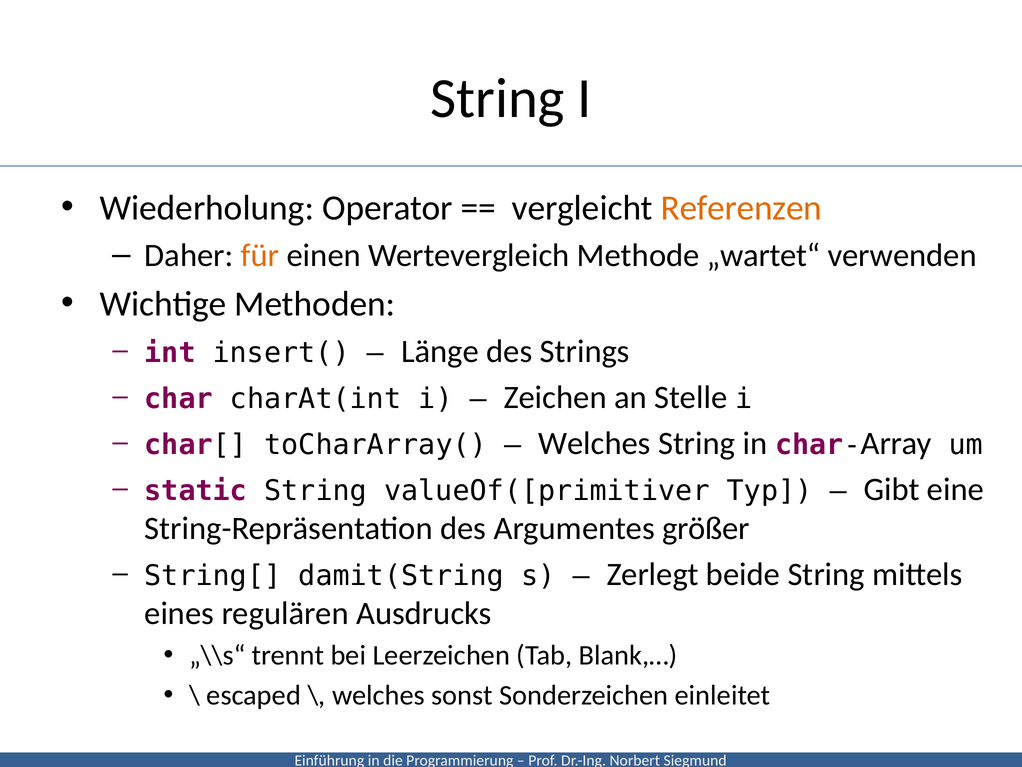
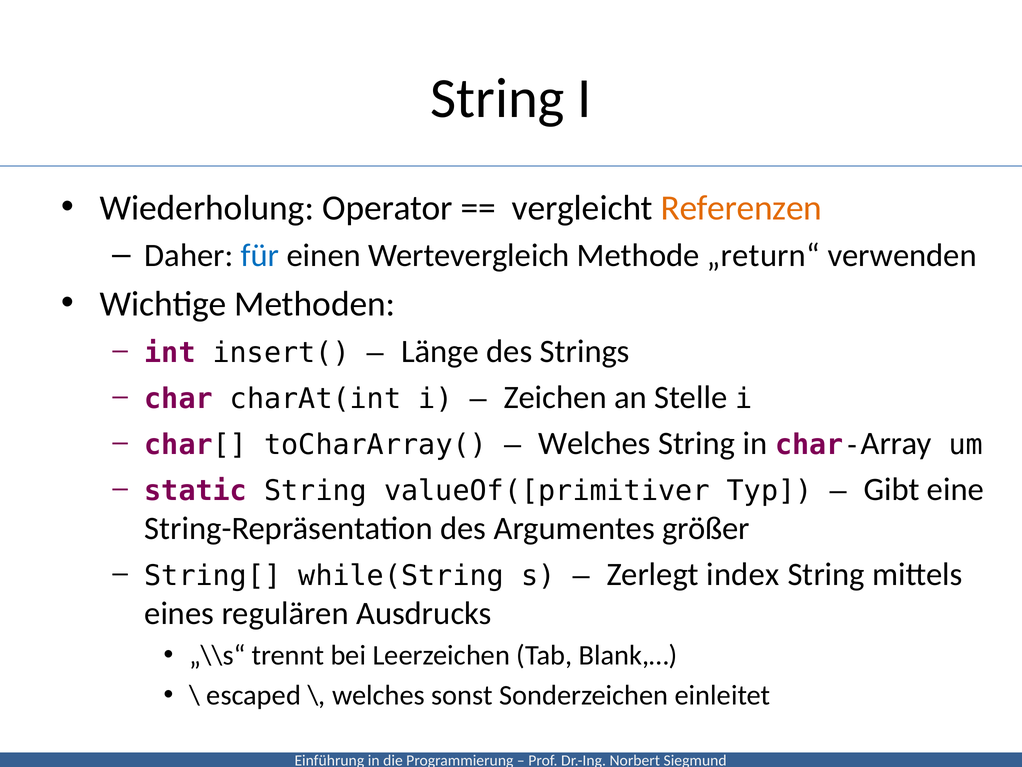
für colour: orange -> blue
„wartet“: „wartet“ -> „return“
damit(String: damit(String -> while(String
beide: beide -> index
